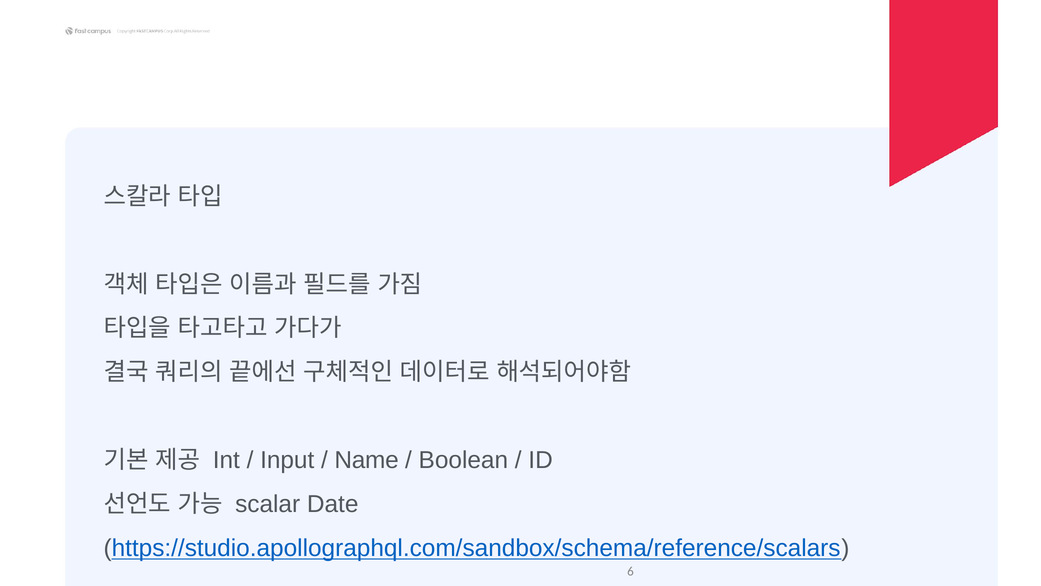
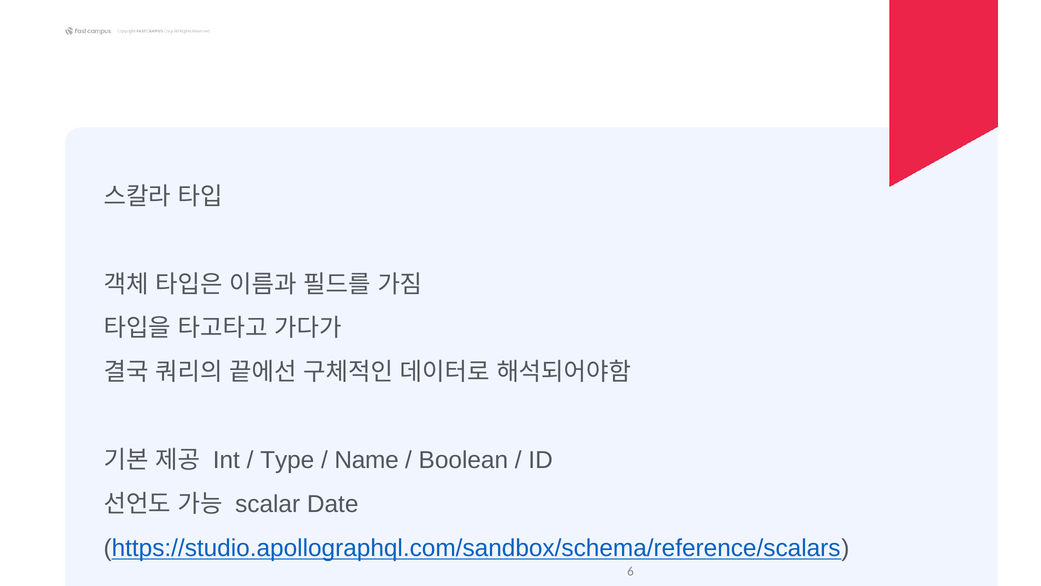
Input: Input -> Type
